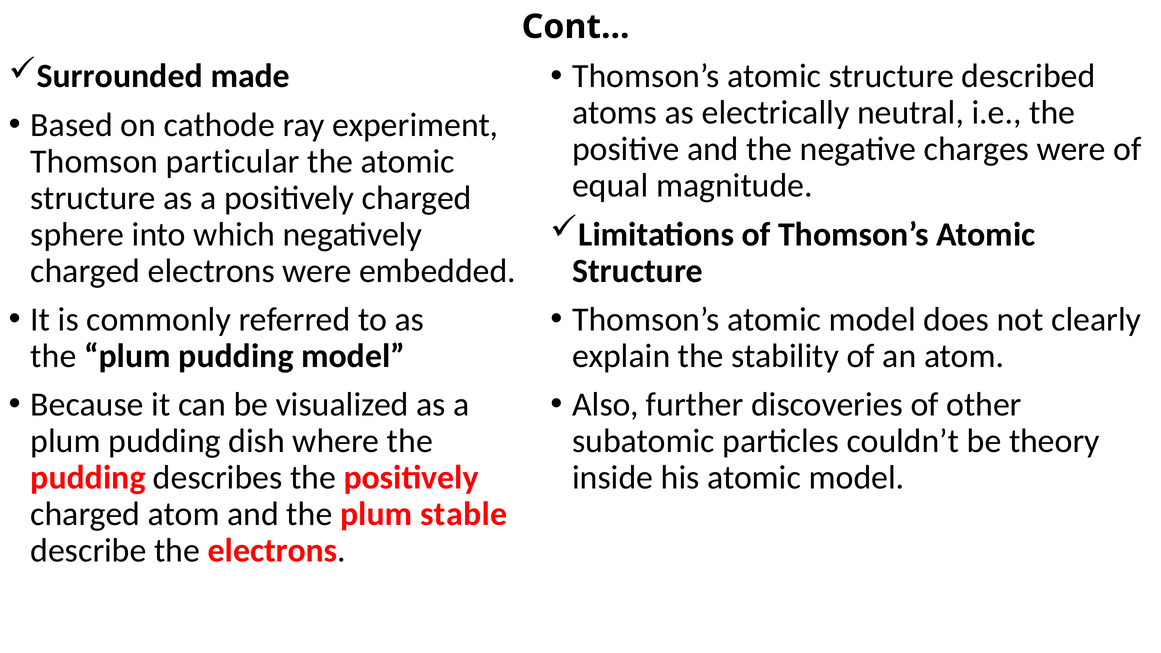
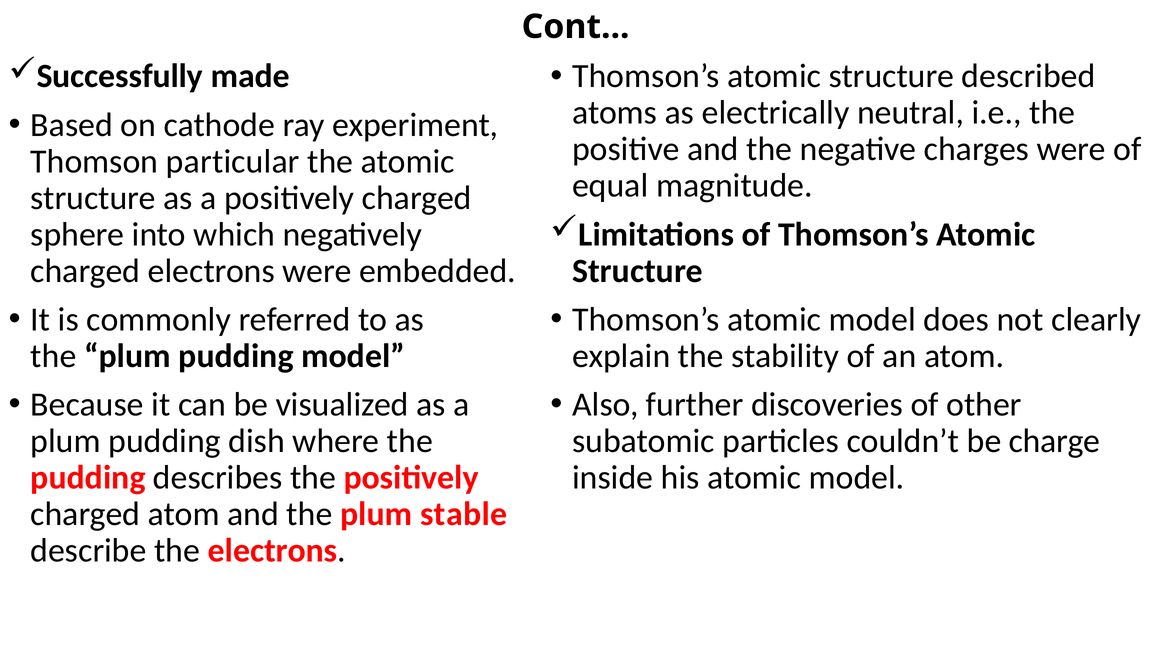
Surrounded: Surrounded -> Successfully
theory: theory -> charge
